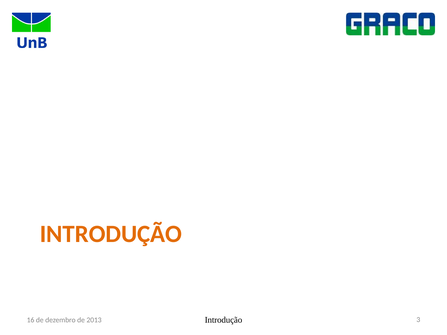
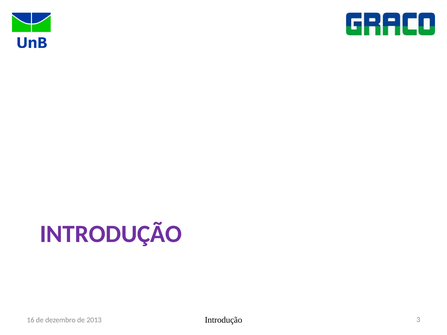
INTRODUÇÃO at (111, 234) colour: orange -> purple
